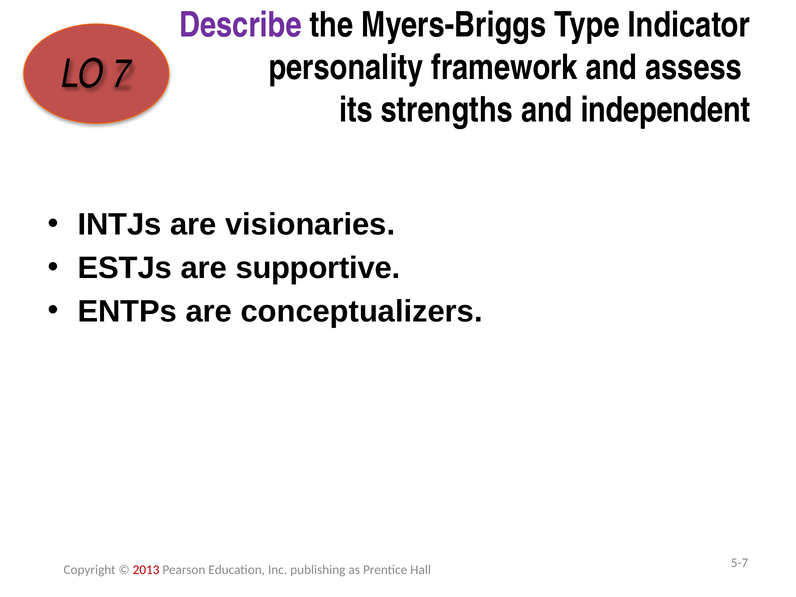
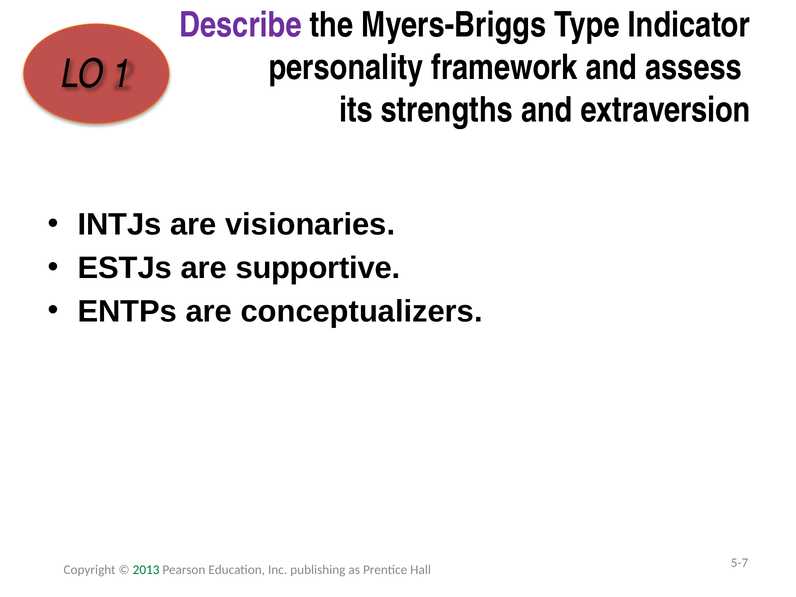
7: 7 -> 1
independent: independent -> extraversion
2013 colour: red -> green
